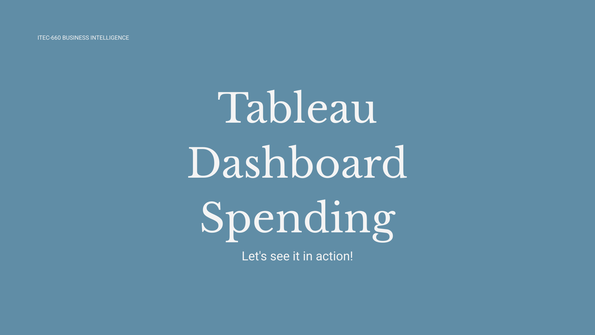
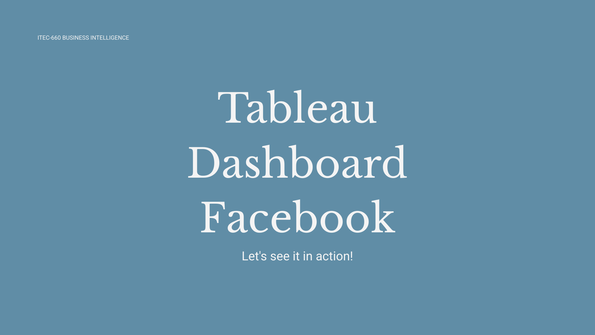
Spending: Spending -> Facebook
